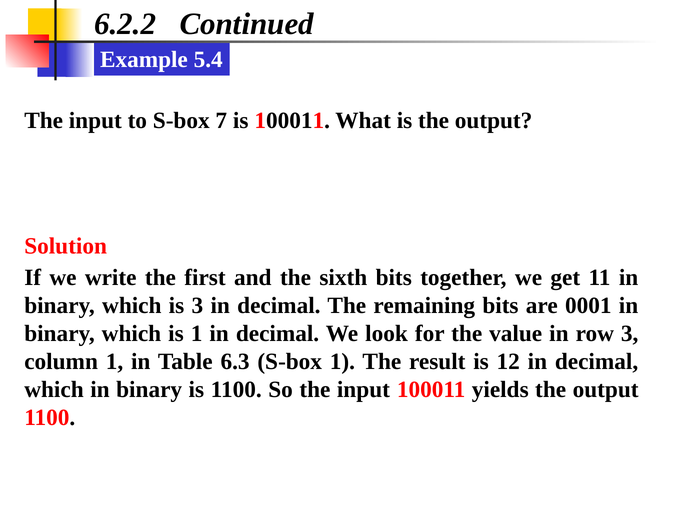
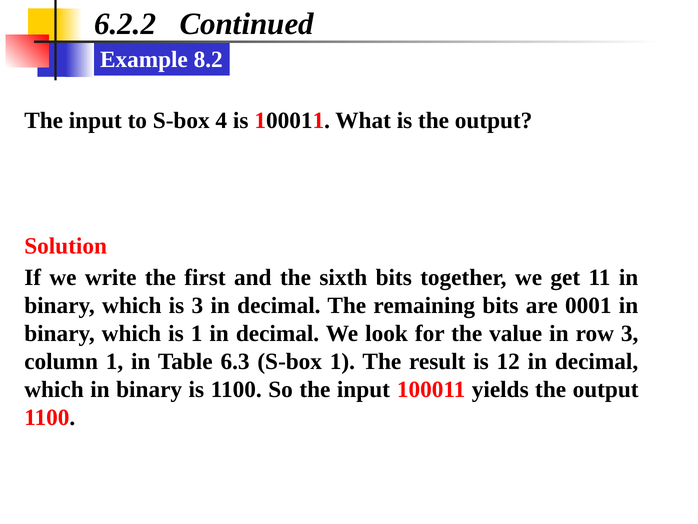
5.4: 5.4 -> 8.2
7: 7 -> 4
